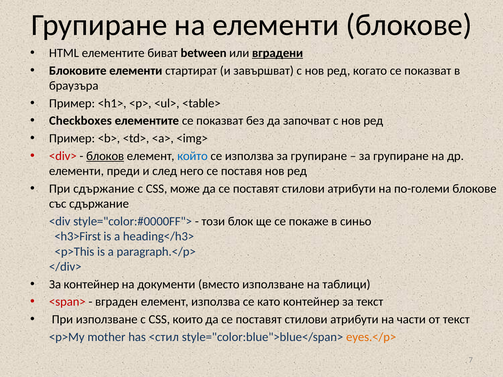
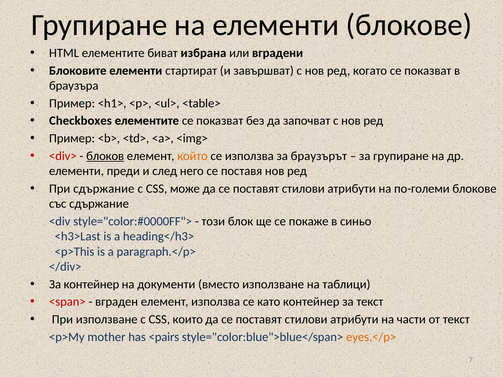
between: between -> избрана
вградени underline: present -> none
който colour: blue -> orange
използва за групиране: групиране -> браузърът
<h3>First: <h3>First -> <h3>Last
<стил: <стил -> <pairs
